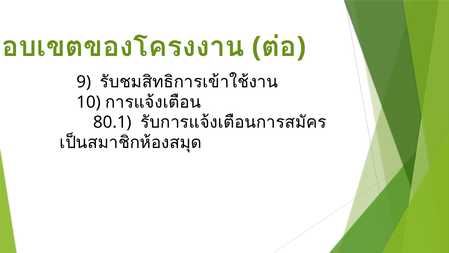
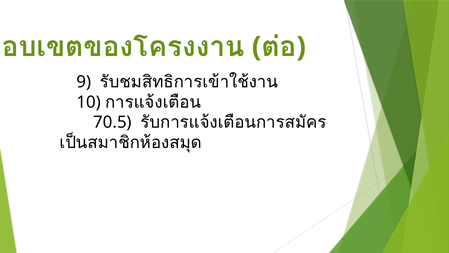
80.1: 80.1 -> 70.5
